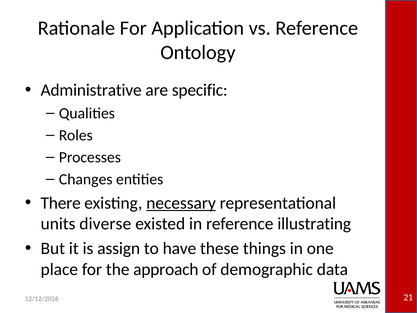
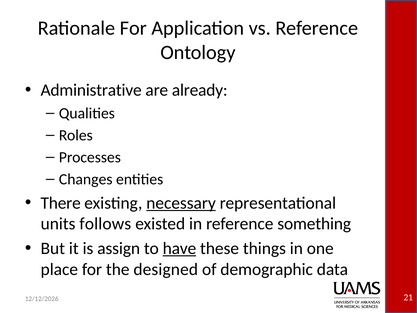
specific: specific -> already
diverse: diverse -> follows
illustrating: illustrating -> something
have underline: none -> present
approach: approach -> designed
